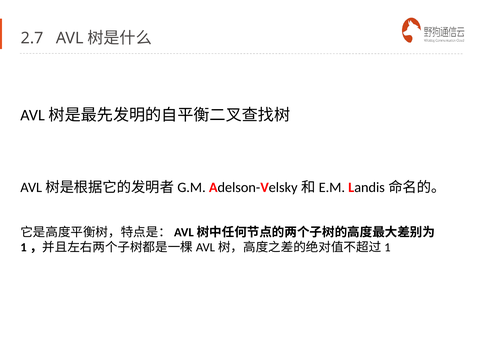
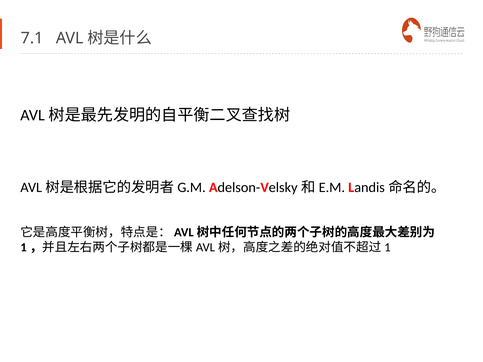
2.7: 2.7 -> 7.1
